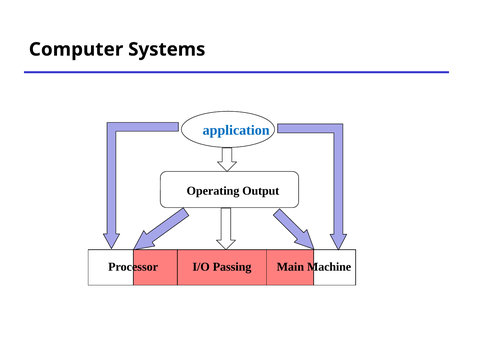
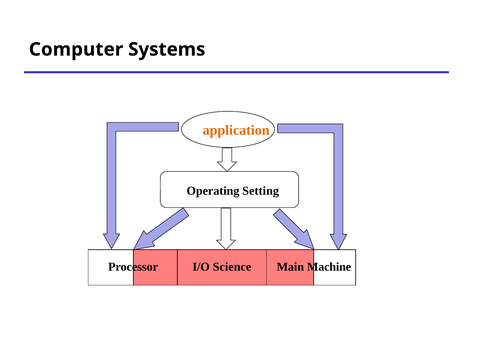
application colour: blue -> orange
Output: Output -> Setting
Passing: Passing -> Science
